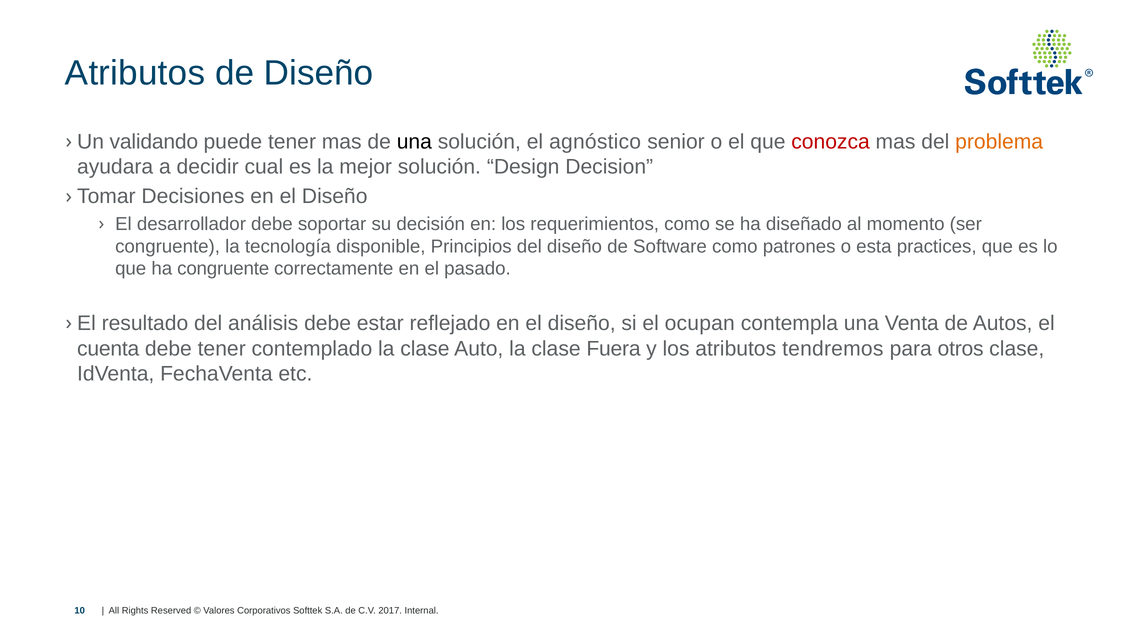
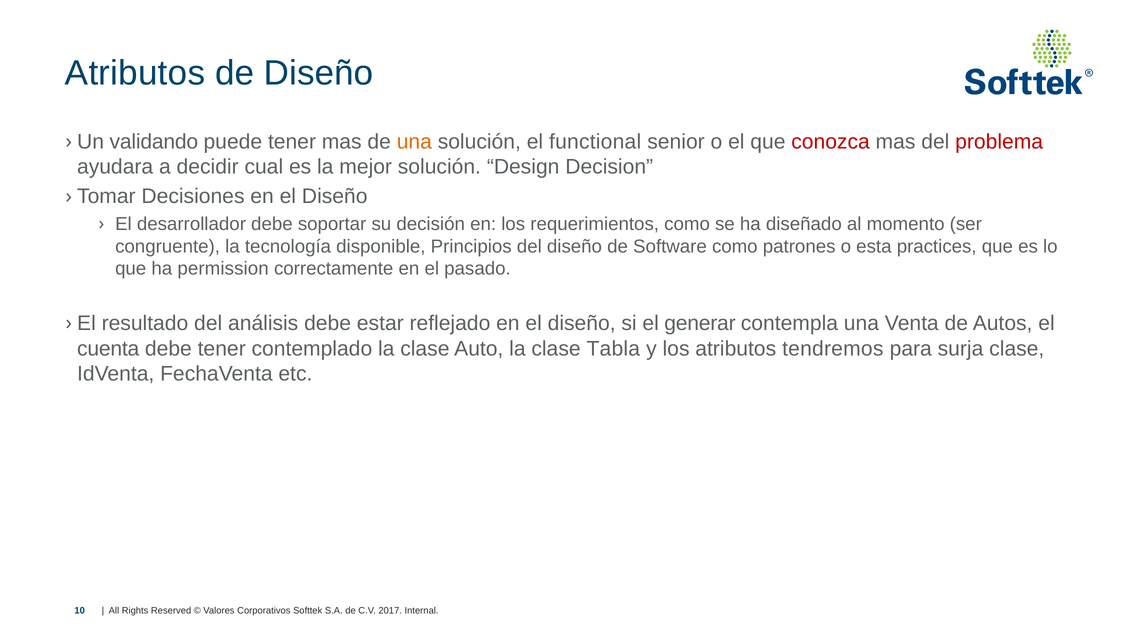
una at (414, 142) colour: black -> orange
agnóstico: agnóstico -> functional
problema colour: orange -> red
ha congruente: congruente -> permission
ocupan: ocupan -> generar
Fuera: Fuera -> Tabla
otros: otros -> surja
